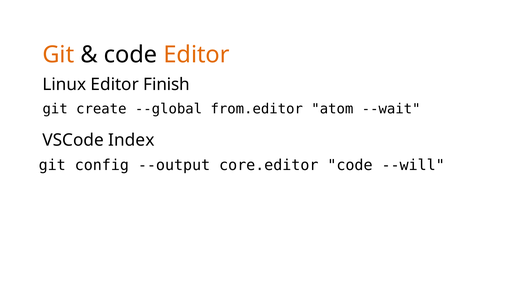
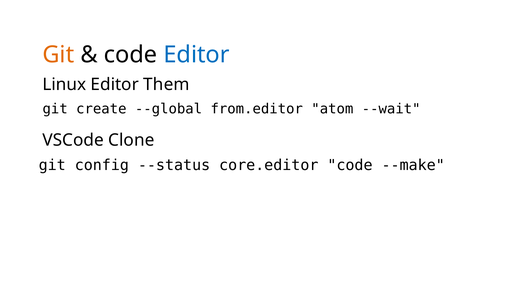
Editor at (197, 55) colour: orange -> blue
Finish: Finish -> Them
Index: Index -> Clone
--output: --output -> --status
--will: --will -> --make
